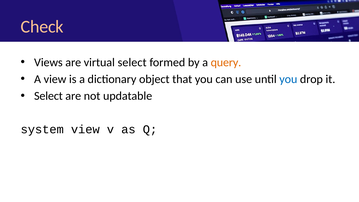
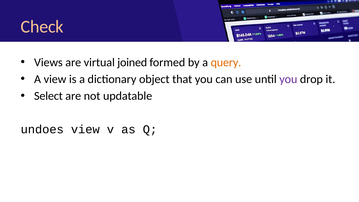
virtual select: select -> joined
you at (288, 79) colour: blue -> purple
system: system -> undoes
